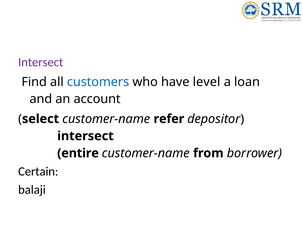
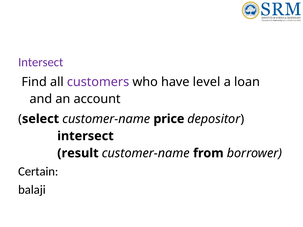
customers colour: blue -> purple
refer: refer -> price
entire: entire -> result
